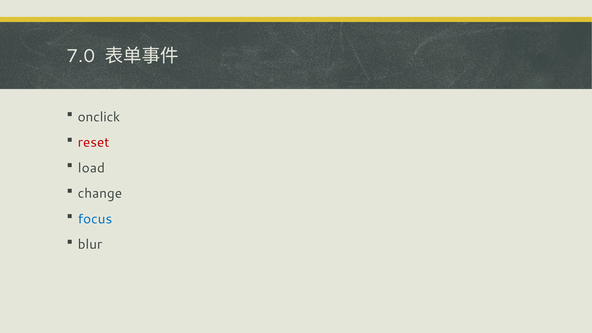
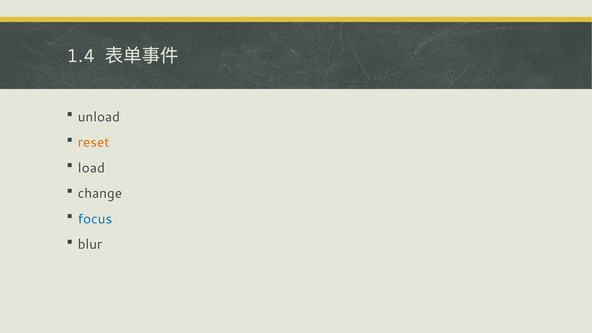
7.0: 7.0 -> 1.4
onclick: onclick -> unload
reset colour: red -> orange
